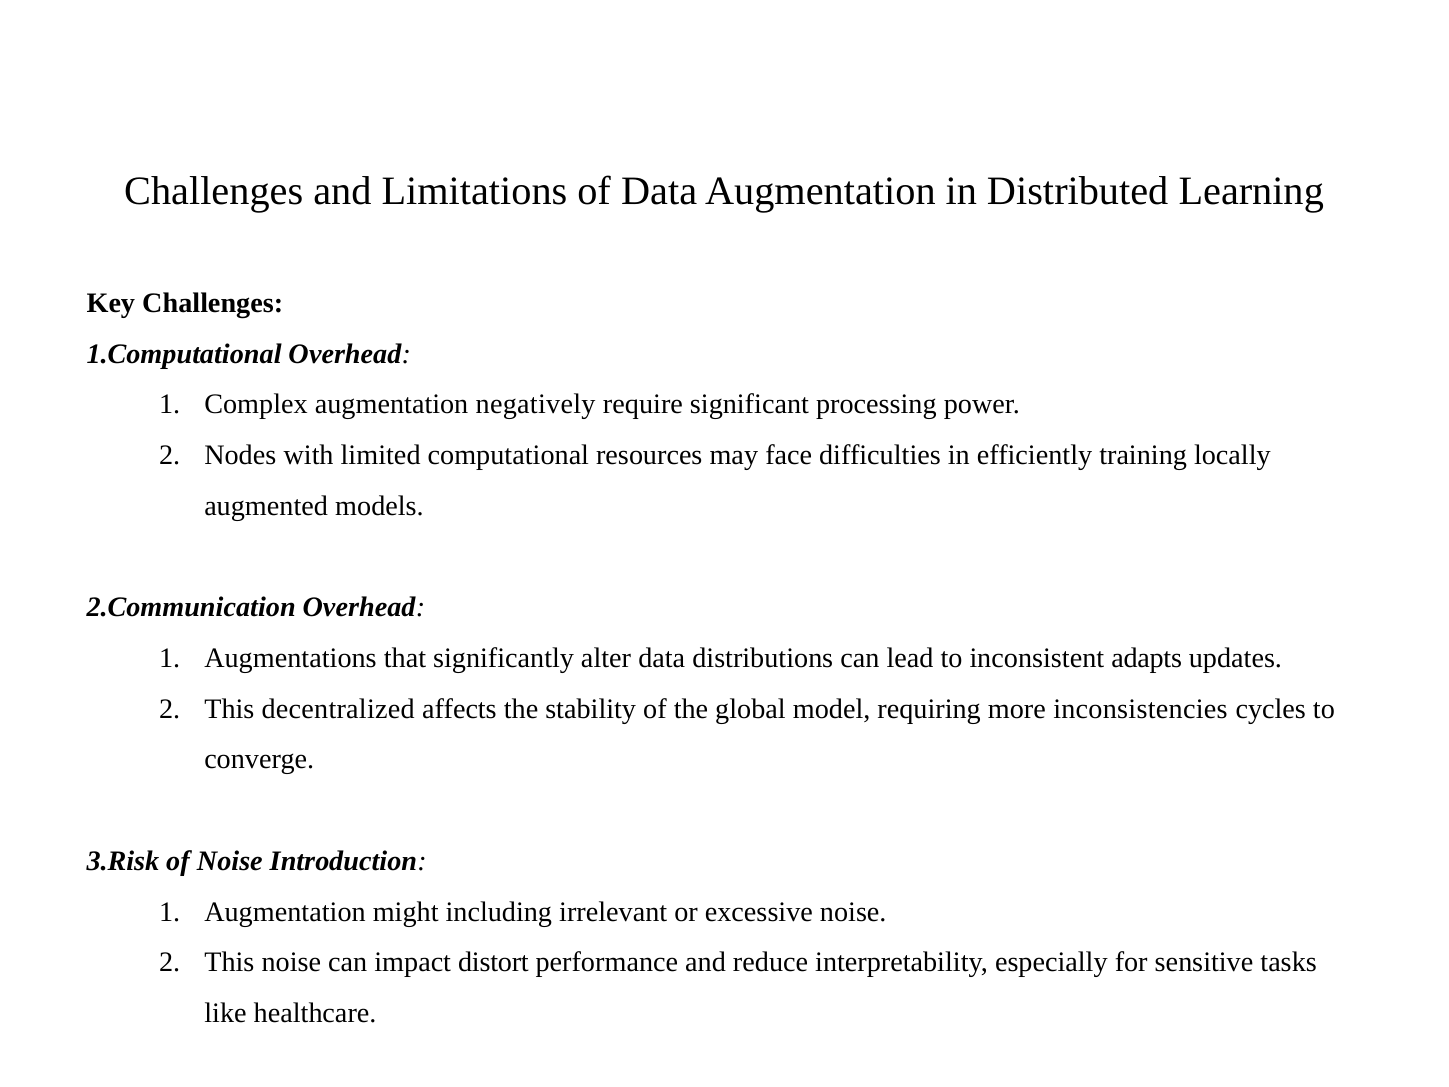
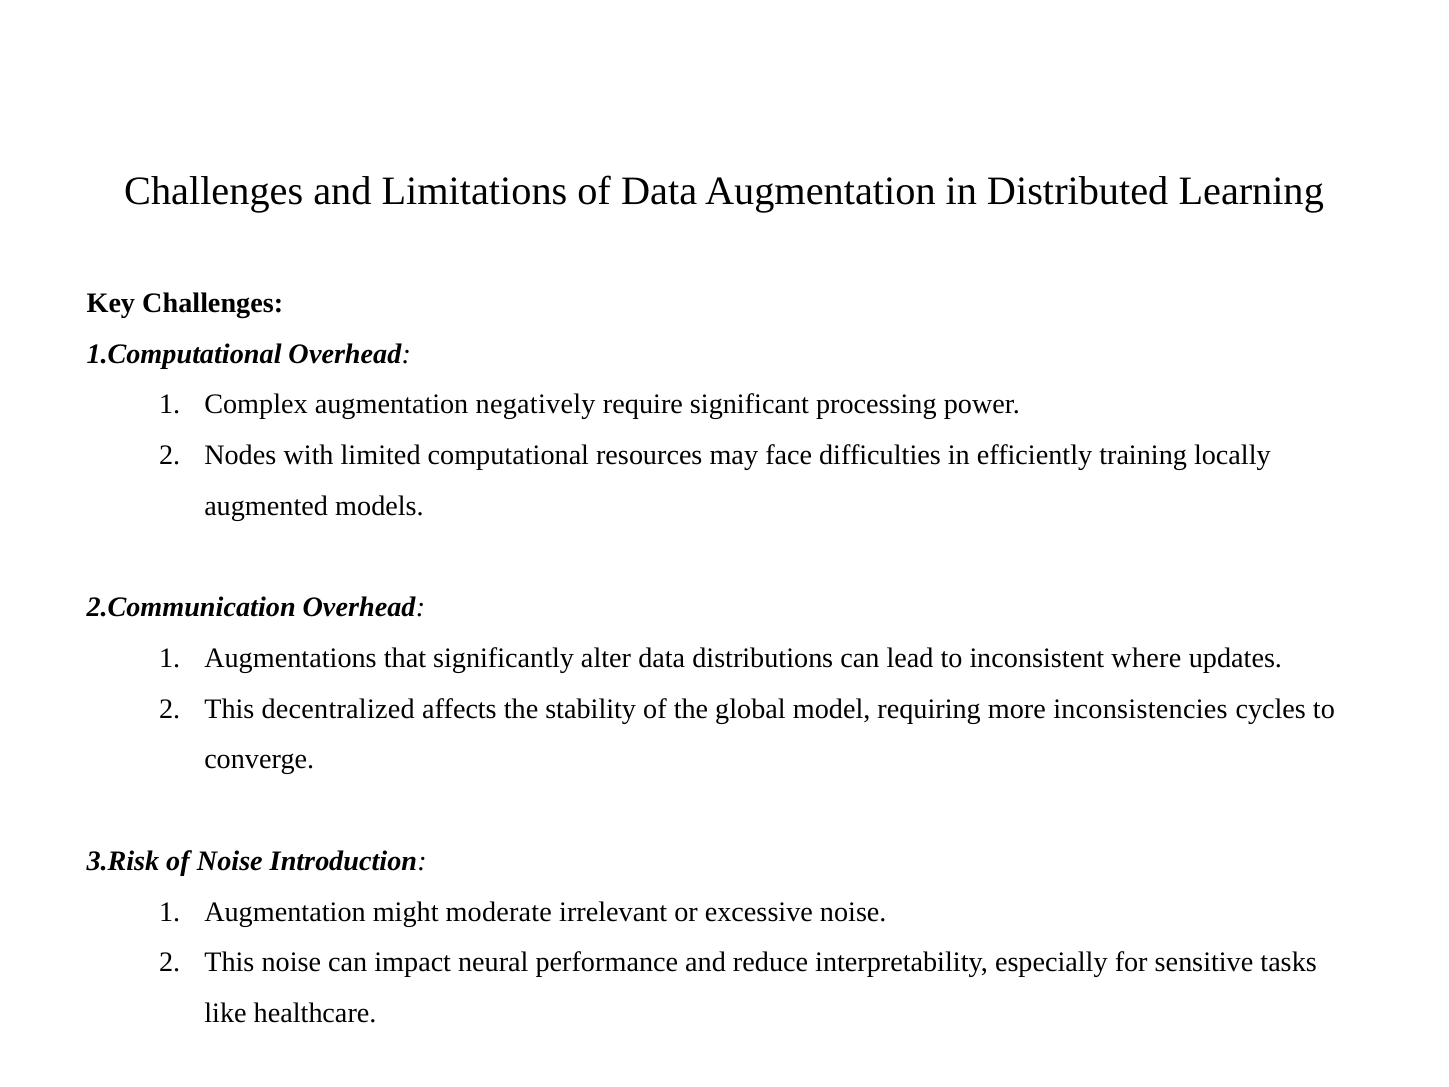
adapts: adapts -> where
including: including -> moderate
distort: distort -> neural
